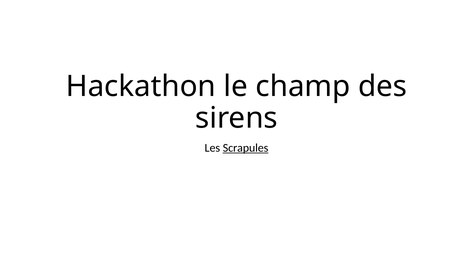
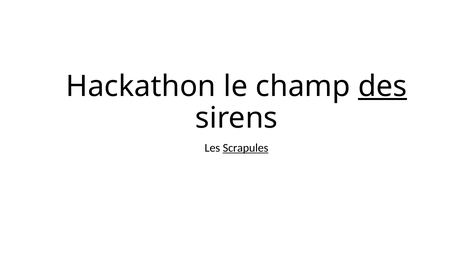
des underline: none -> present
